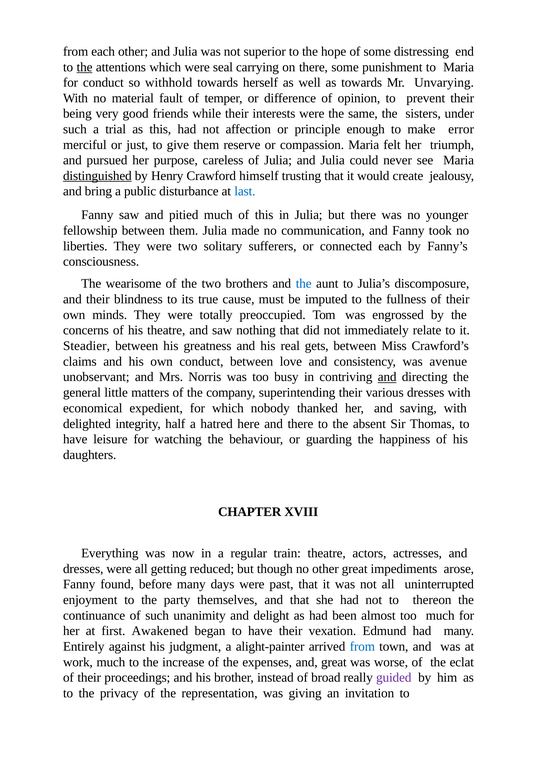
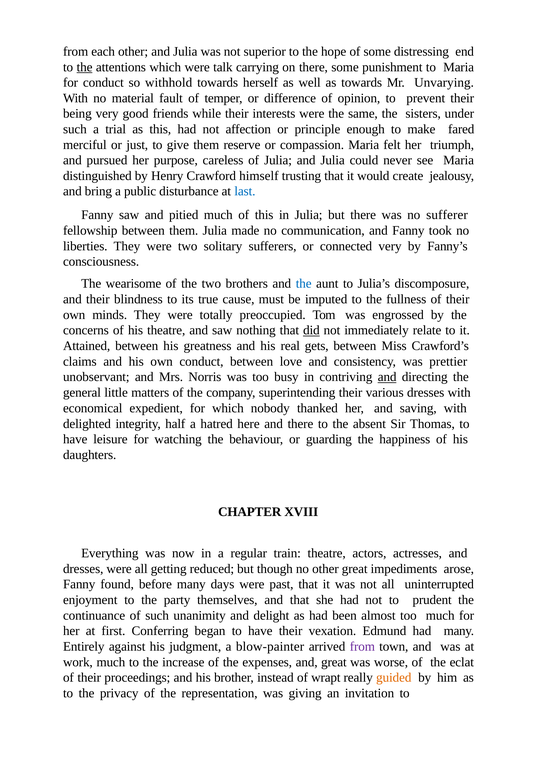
seal: seal -> talk
error: error -> fared
distinguished underline: present -> none
younger: younger -> sufferer
connected each: each -> very
did underline: none -> present
Steadier: Steadier -> Attained
avenue: avenue -> prettier
thereon: thereon -> prudent
Awakened: Awakened -> Conferring
alight-painter: alight-painter -> blow-painter
from at (362, 647) colour: blue -> purple
broad: broad -> wrapt
guided colour: purple -> orange
